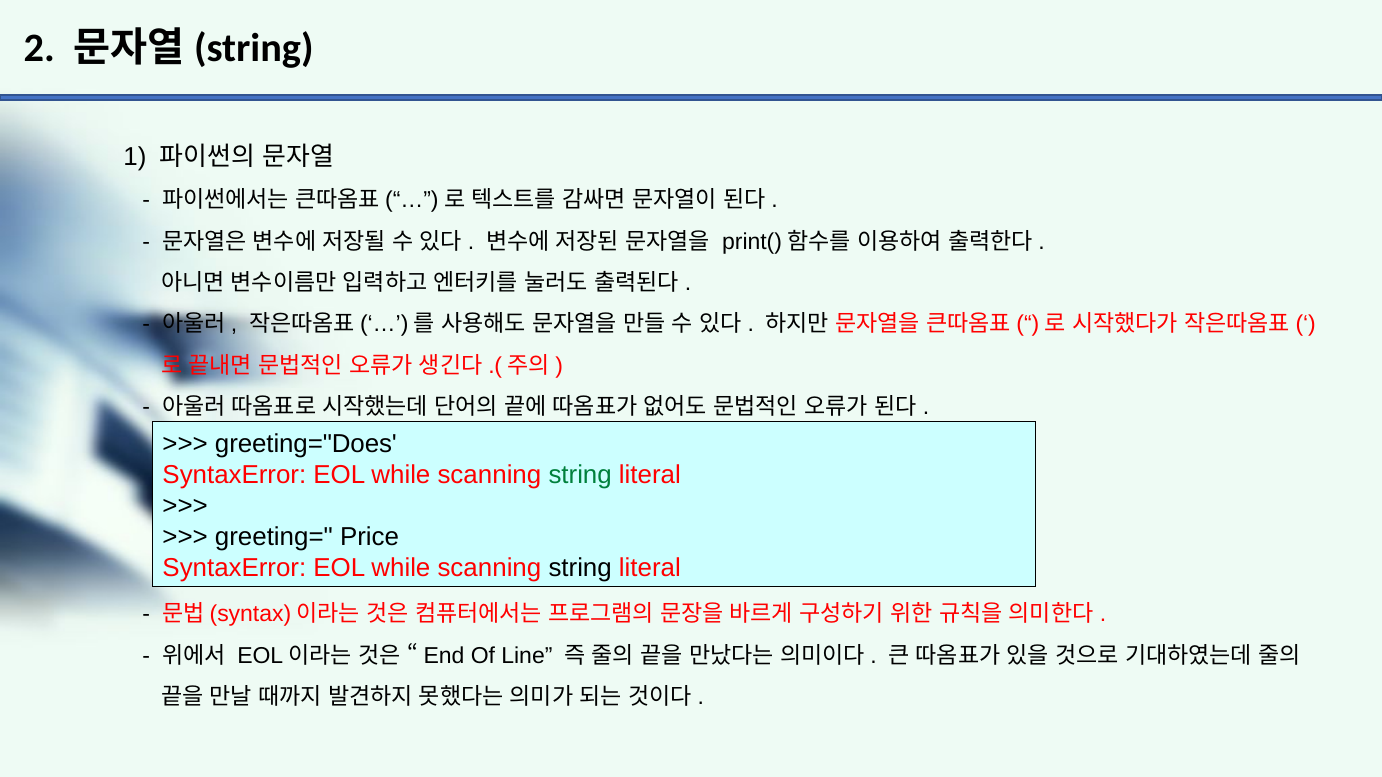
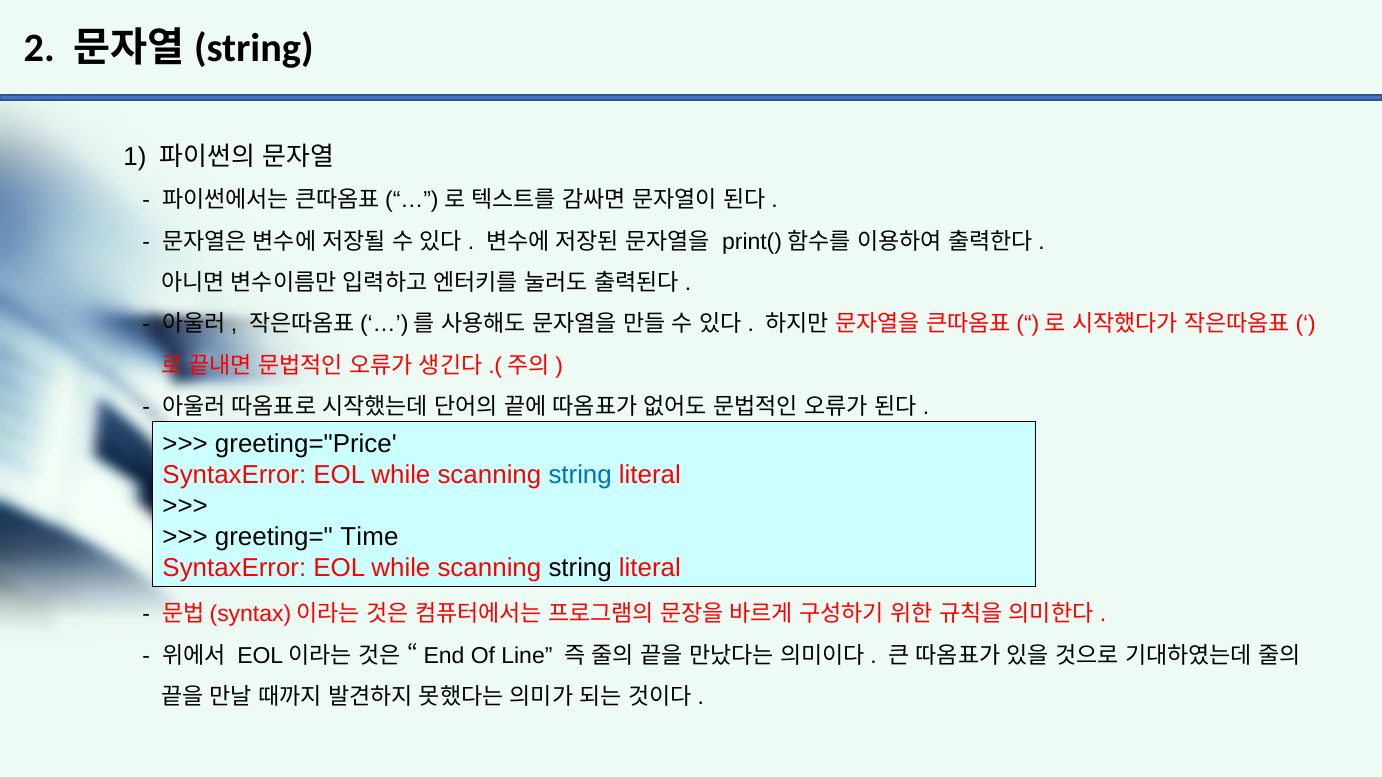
greeting="Does: greeting="Does -> greeting="Price
string at (580, 475) colour: green -> blue
Price: Price -> Time
